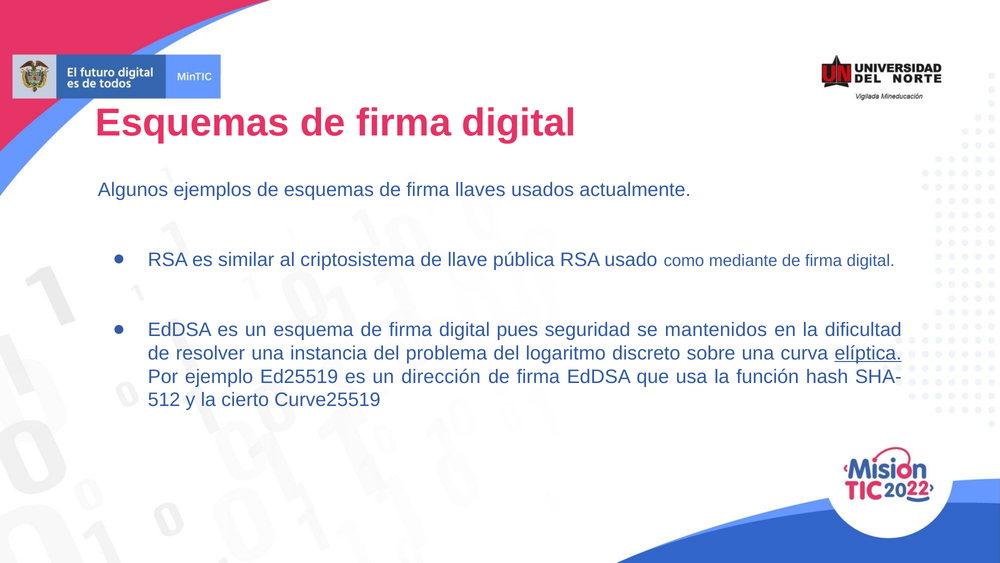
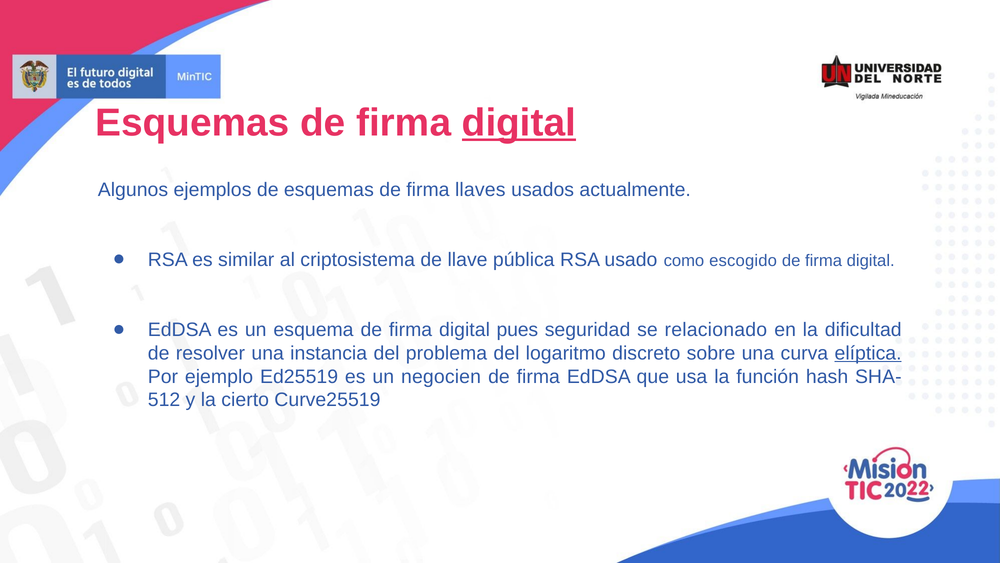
digital at (519, 123) underline: none -> present
mediante: mediante -> escogido
mantenidos: mantenidos -> relacionado
dirección: dirección -> negocien
